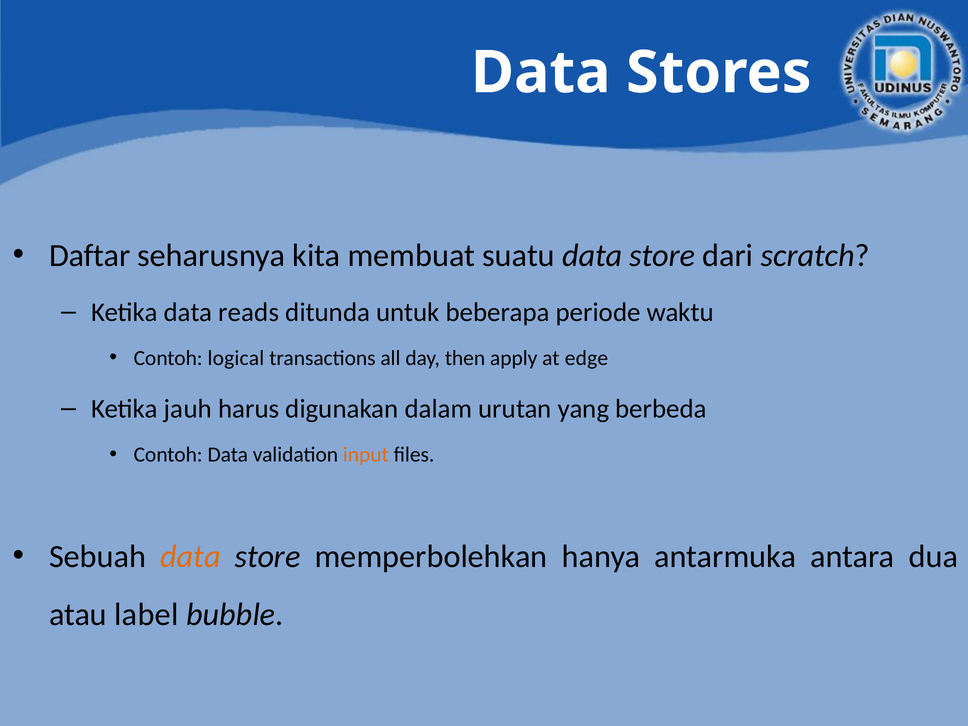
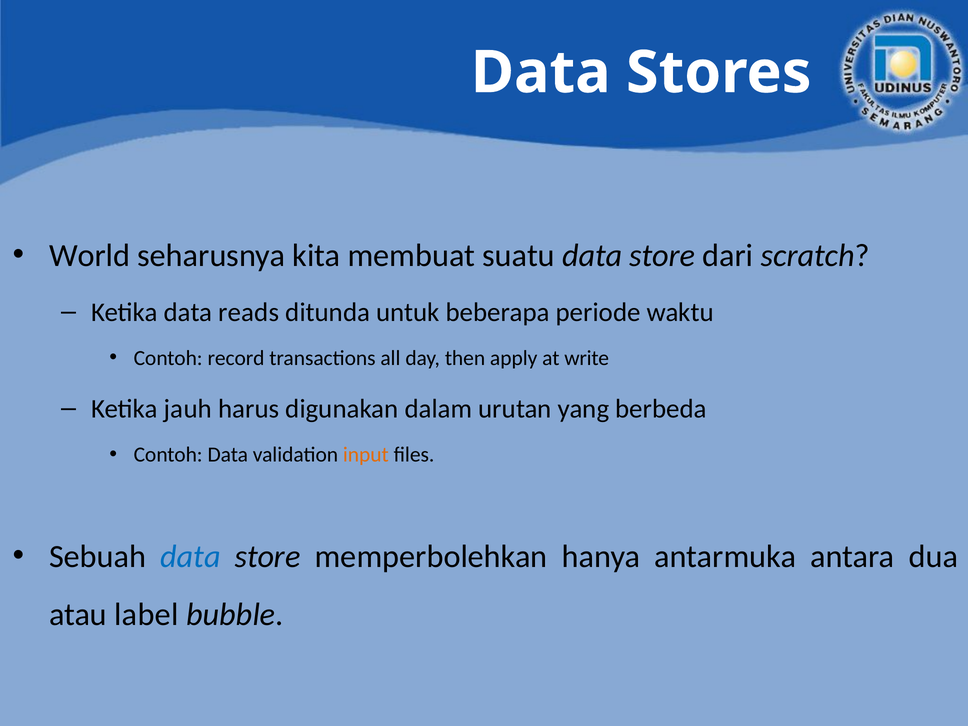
Daftar: Daftar -> World
logical: logical -> record
edge: edge -> write
data at (191, 557) colour: orange -> blue
